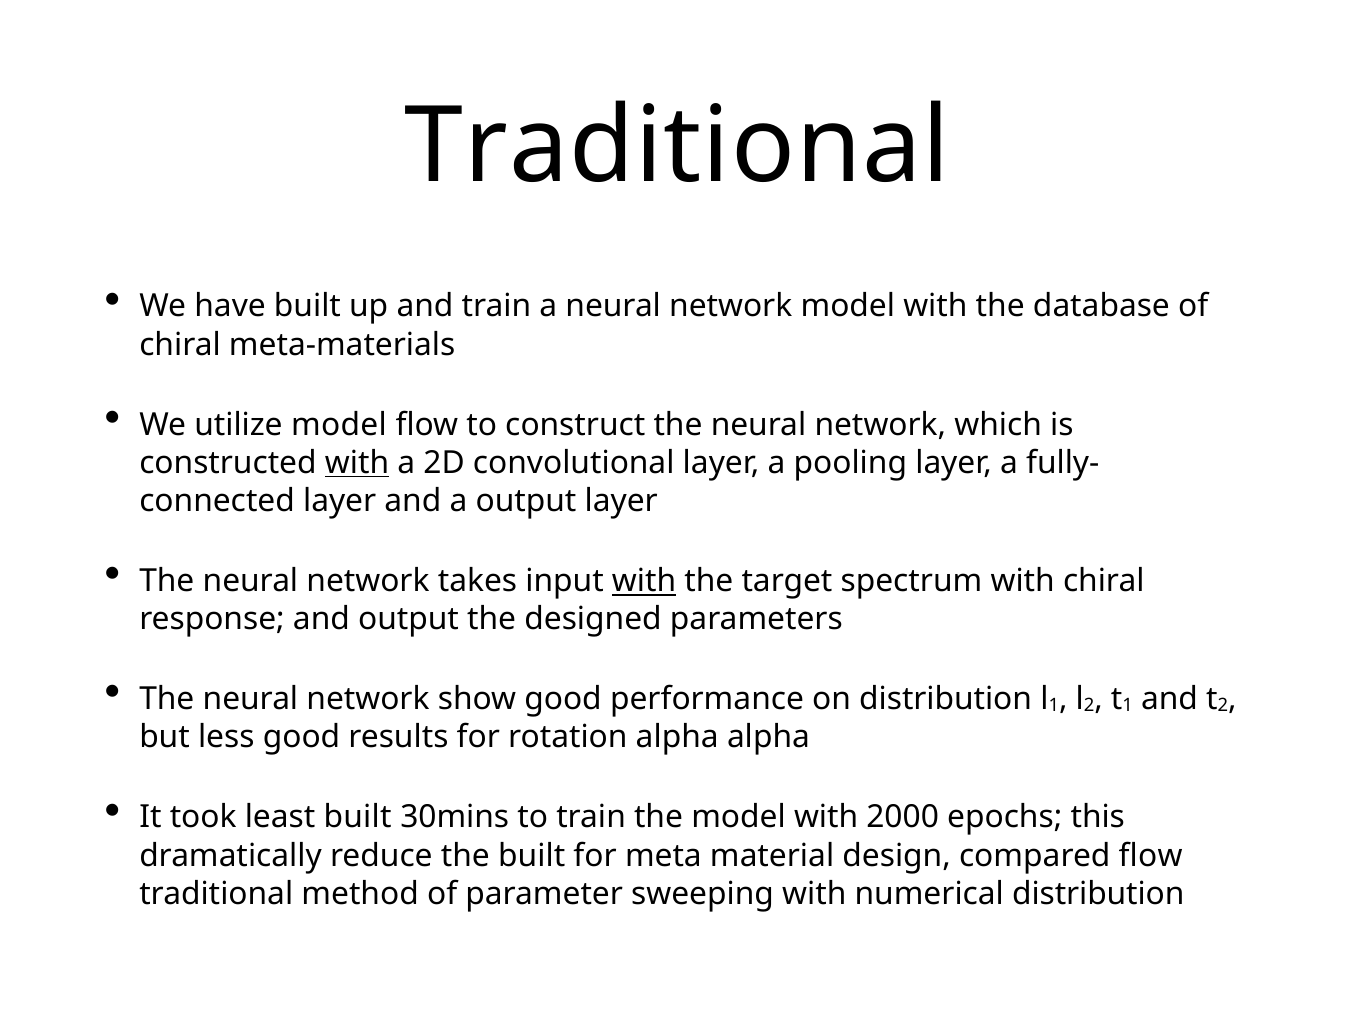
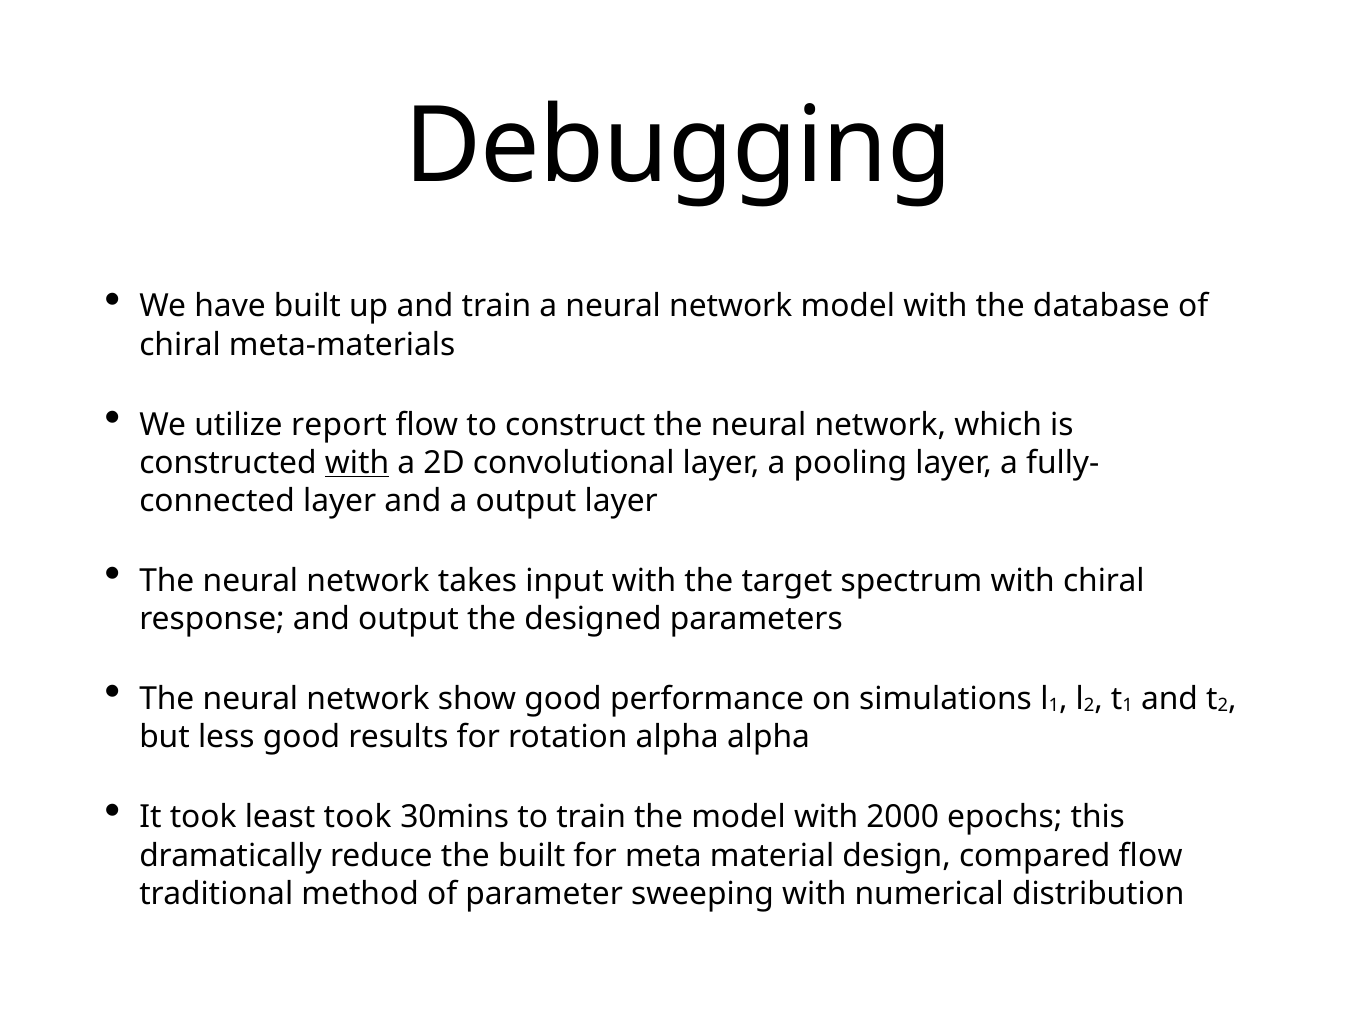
Traditional at (677, 146): Traditional -> Debugging
utilize model: model -> report
with at (644, 581) underline: present -> none
on distribution: distribution -> simulations
least built: built -> took
